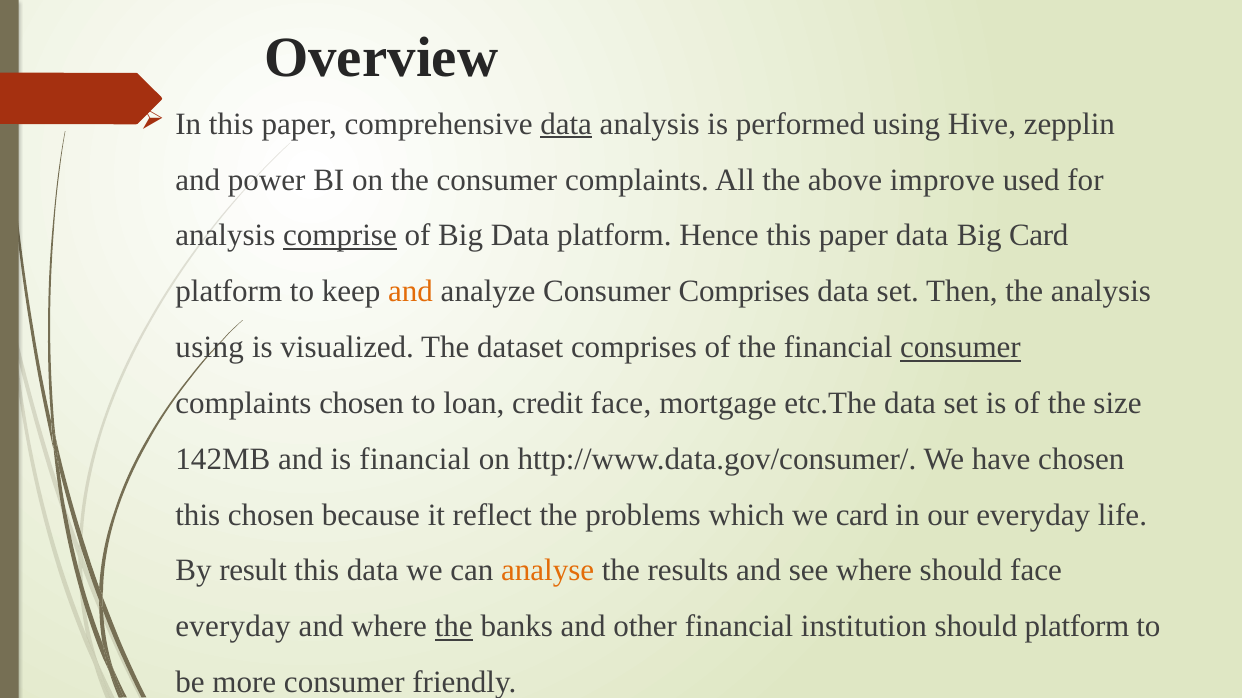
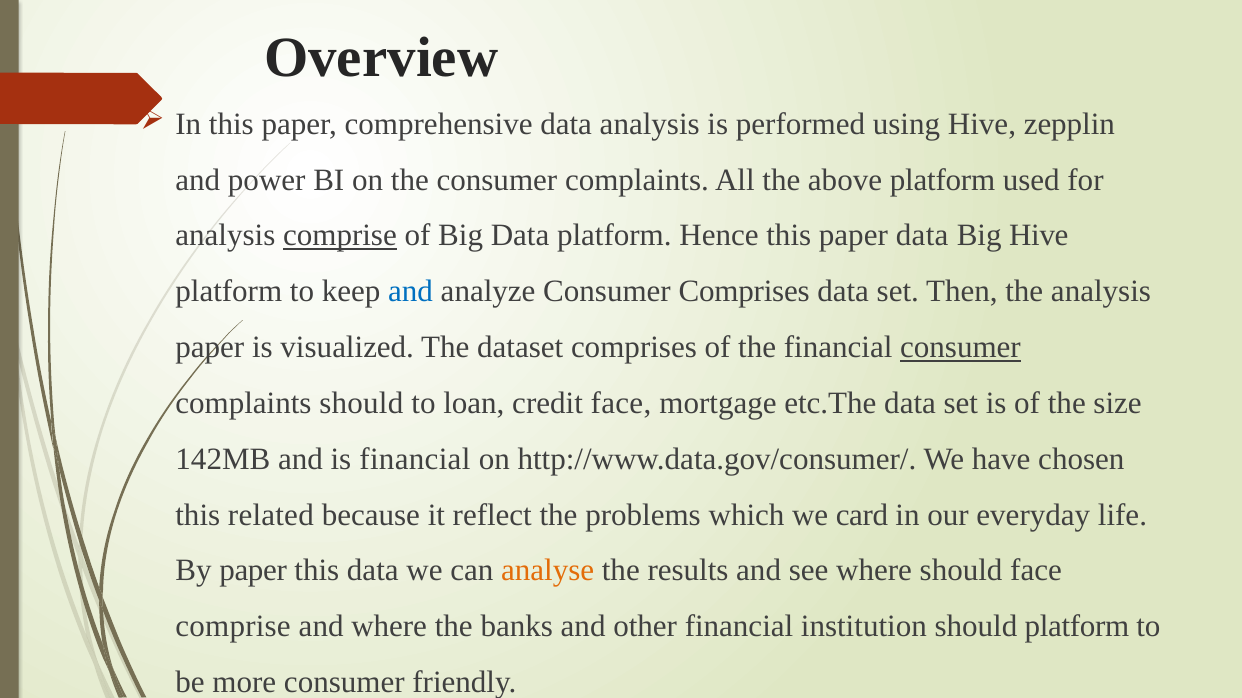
data at (566, 124) underline: present -> none
above improve: improve -> platform
Big Card: Card -> Hive
and at (411, 292) colour: orange -> blue
using at (210, 348): using -> paper
complaints chosen: chosen -> should
this chosen: chosen -> related
By result: result -> paper
everyday at (233, 627): everyday -> comprise
the at (454, 627) underline: present -> none
